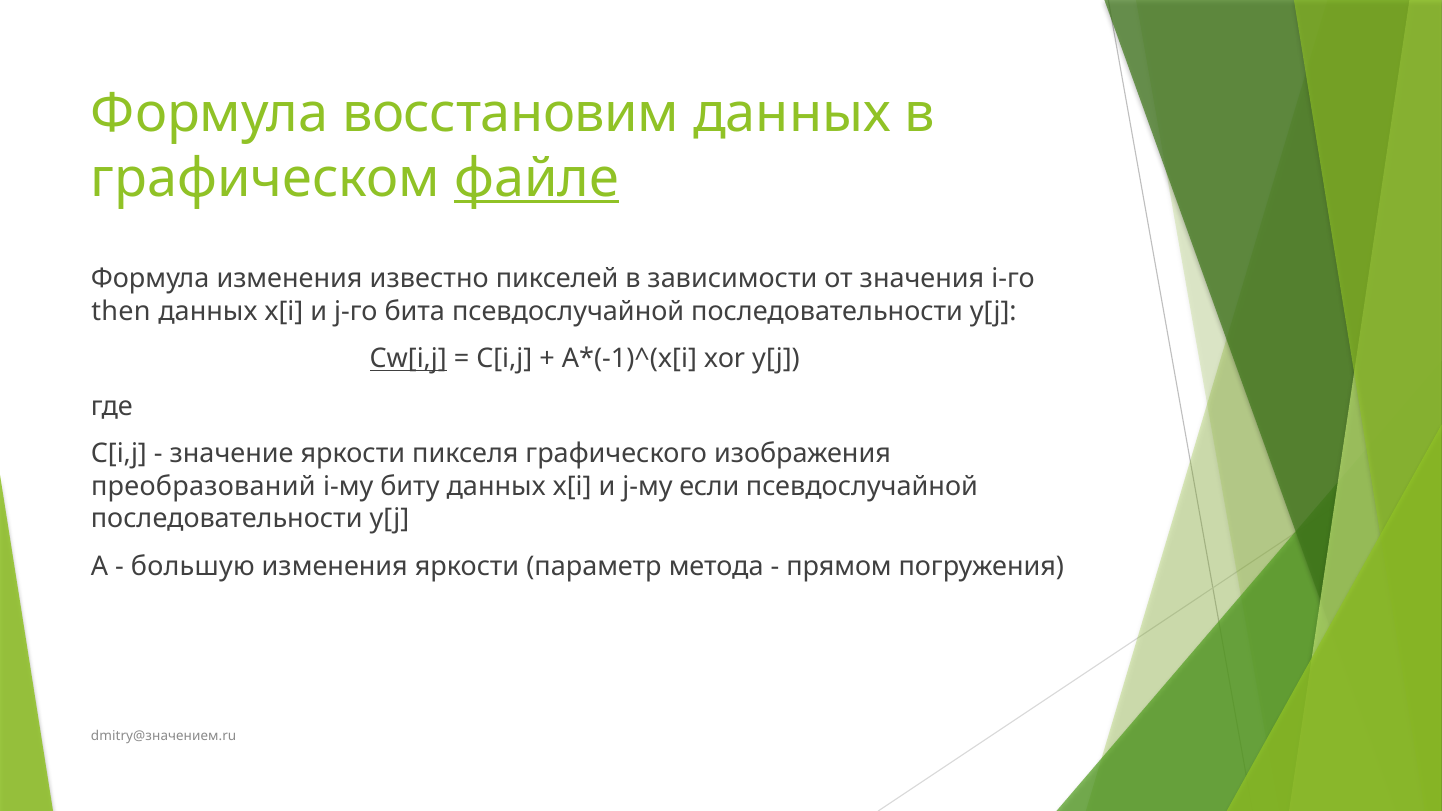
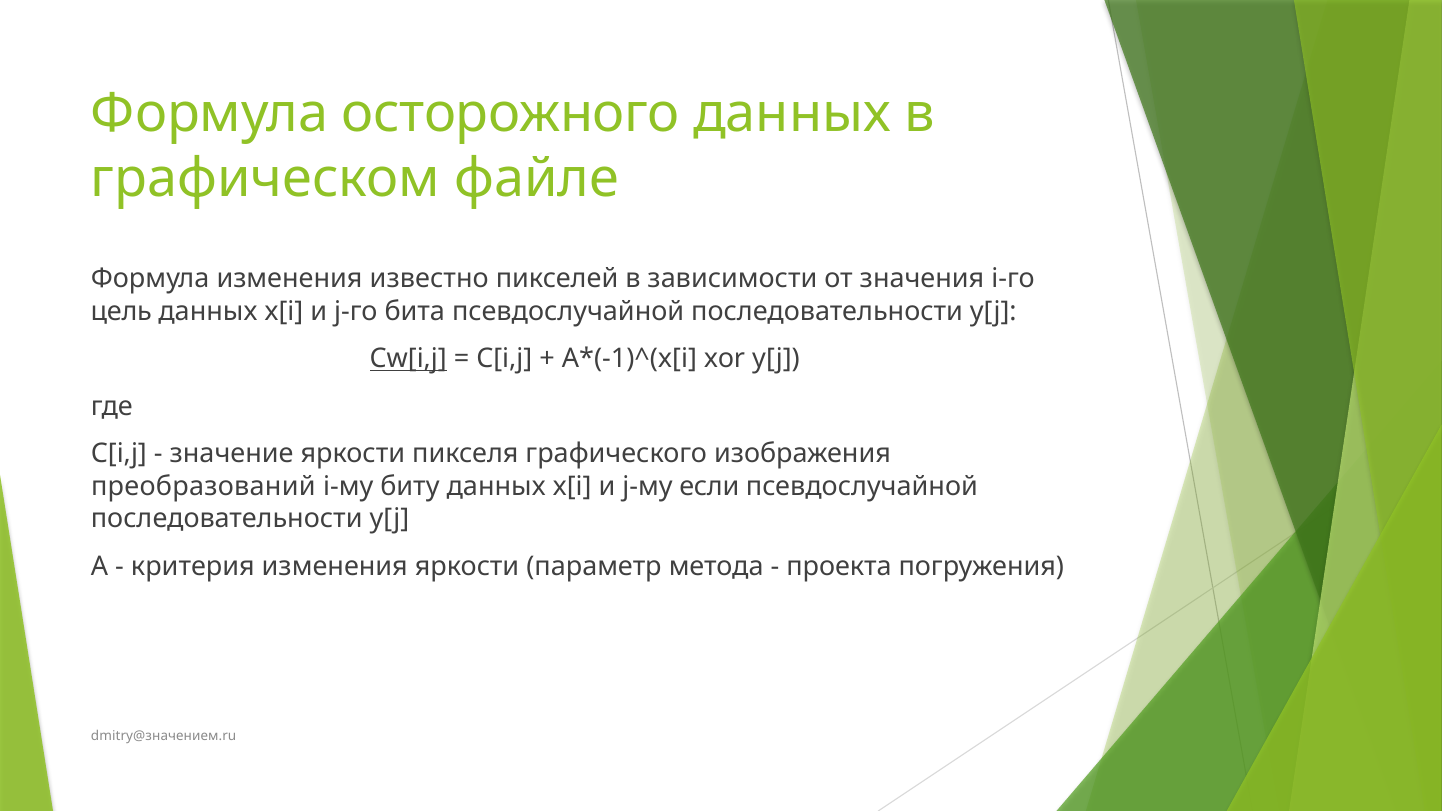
восстановим: восстановим -> осторожного
файле underline: present -> none
then: then -> цель
большую: большую -> критерия
прямом: прямом -> проекта
